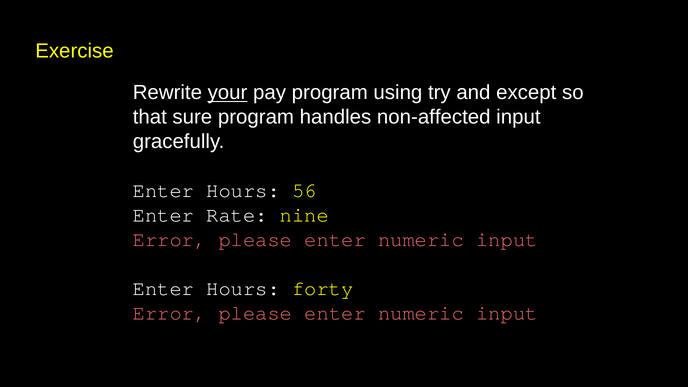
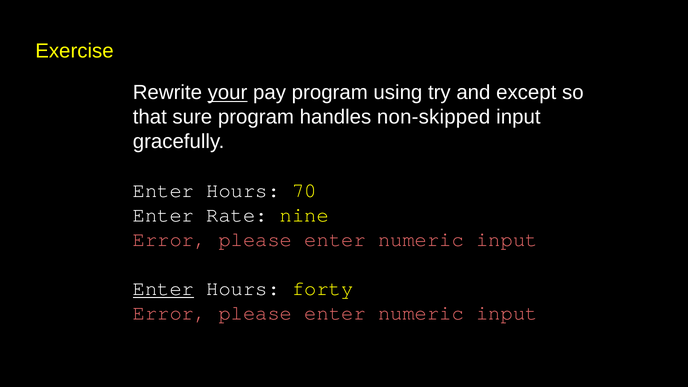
non-affected: non-affected -> non-skipped
56: 56 -> 70
Enter at (163, 289) underline: none -> present
